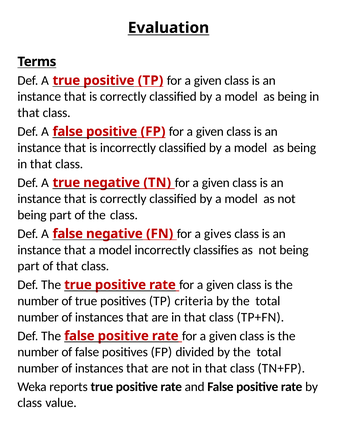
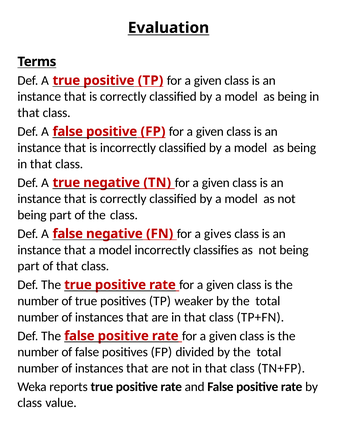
criteria: criteria -> weaker
